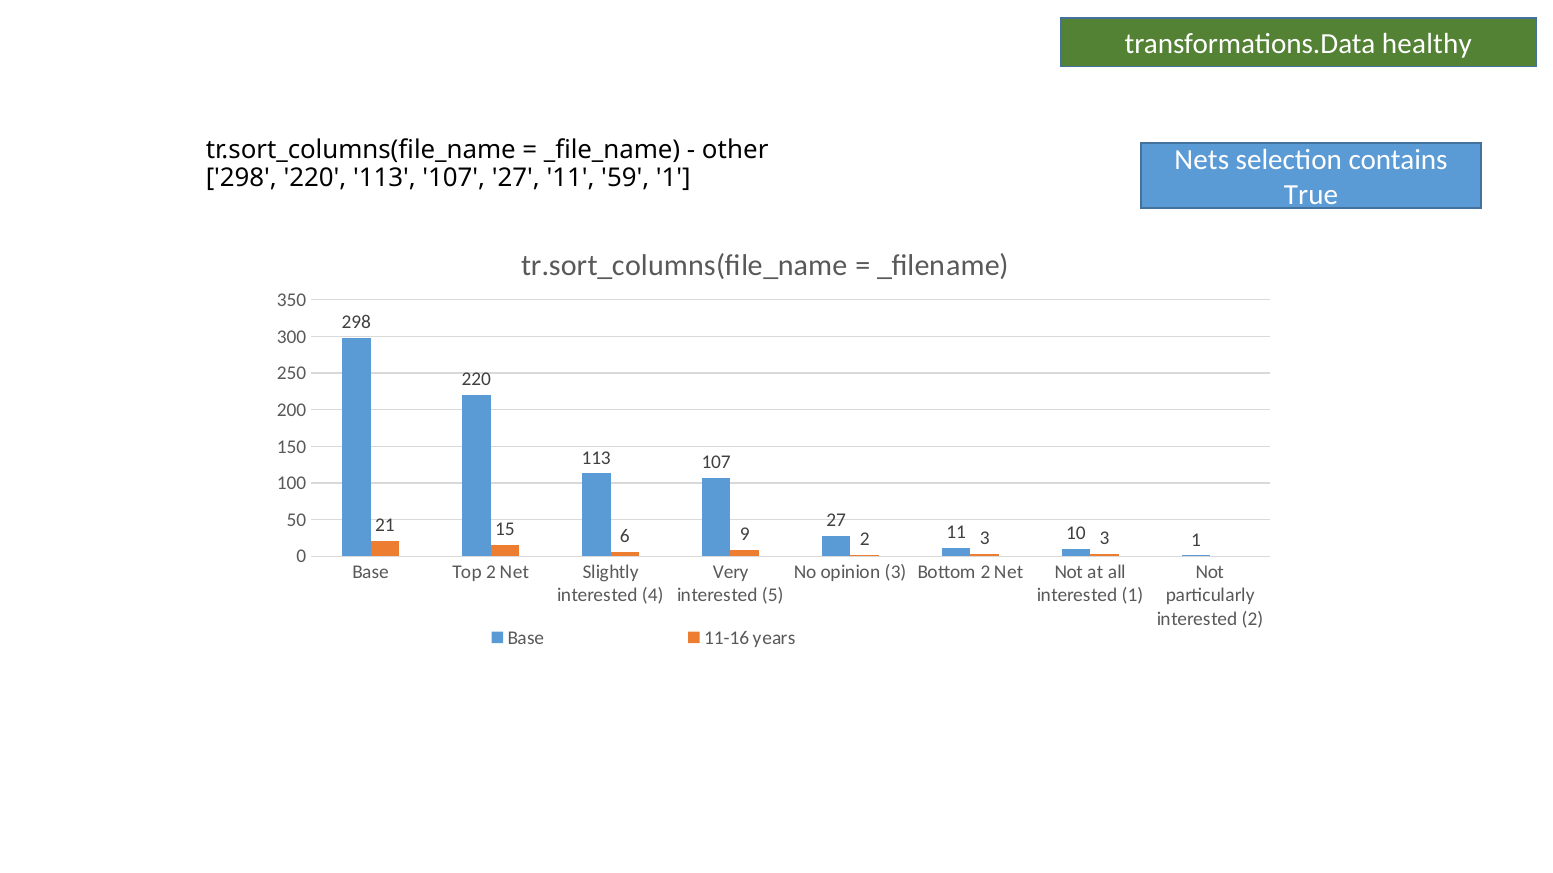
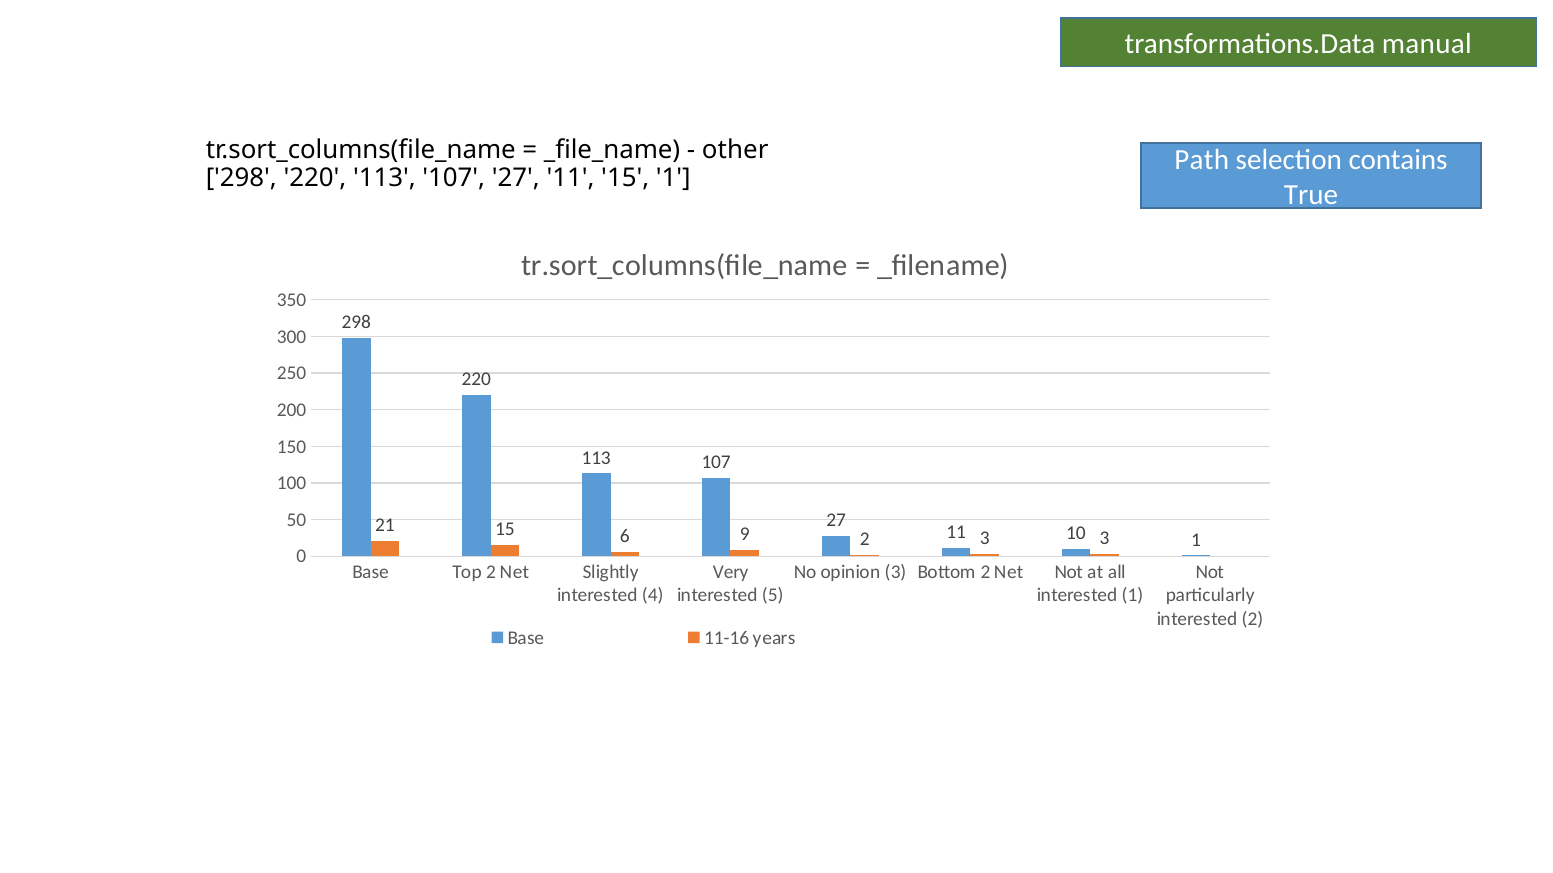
healthy: healthy -> manual
Nets: Nets -> Path
11 59: 59 -> 15
